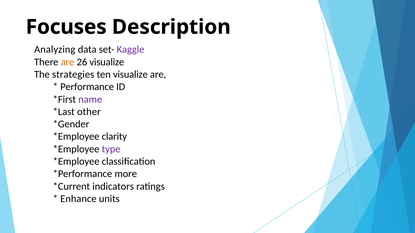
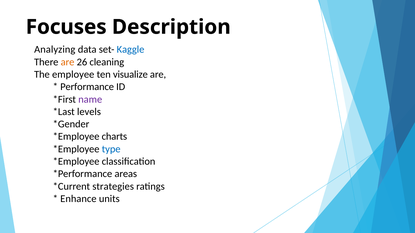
Kaggle colour: purple -> blue
26 visualize: visualize -> cleaning
strategies: strategies -> employee
other: other -> levels
clarity: clarity -> charts
type colour: purple -> blue
more: more -> areas
indicators: indicators -> strategies
